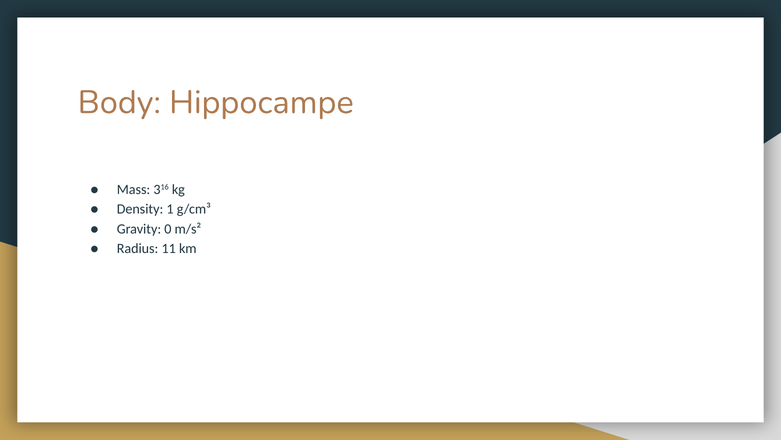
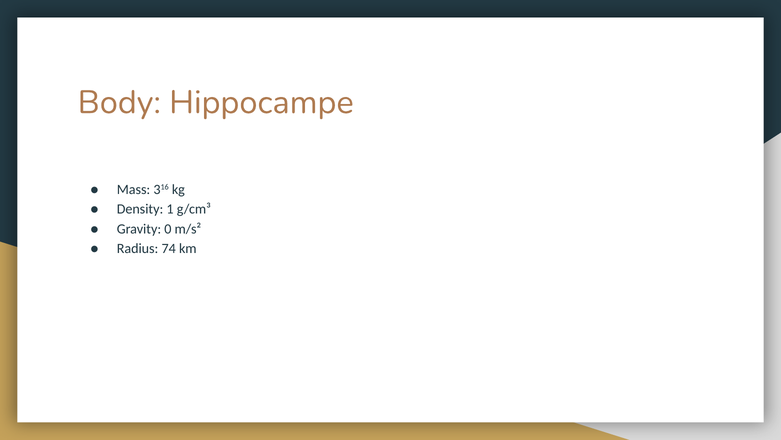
11: 11 -> 74
